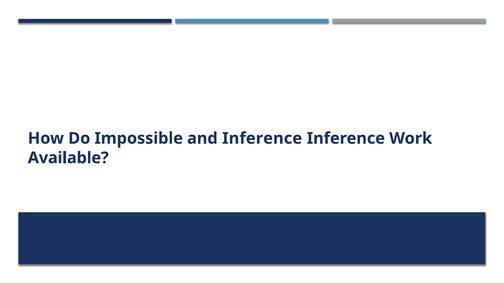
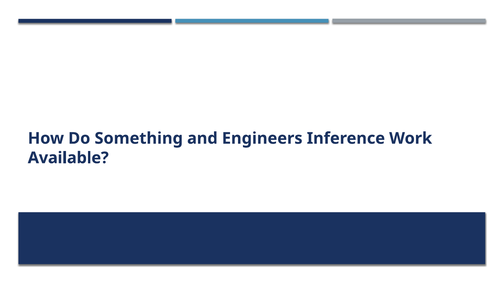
Impossible: Impossible -> Something
and Inference: Inference -> Engineers
